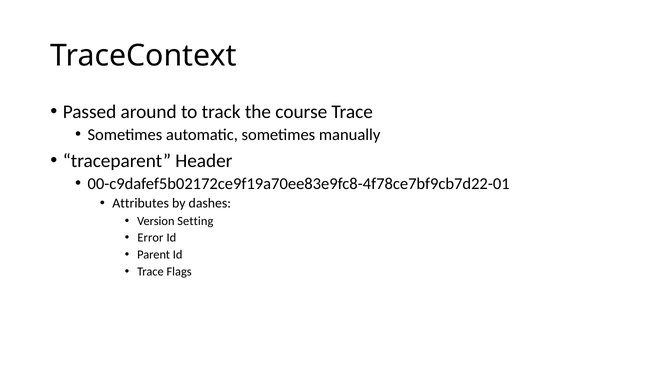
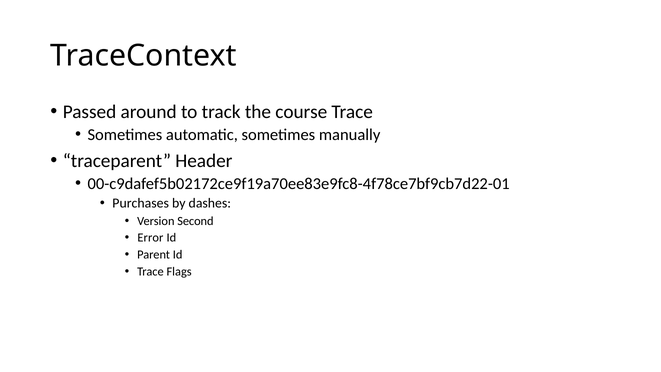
Attributes: Attributes -> Purchases
Setting: Setting -> Second
